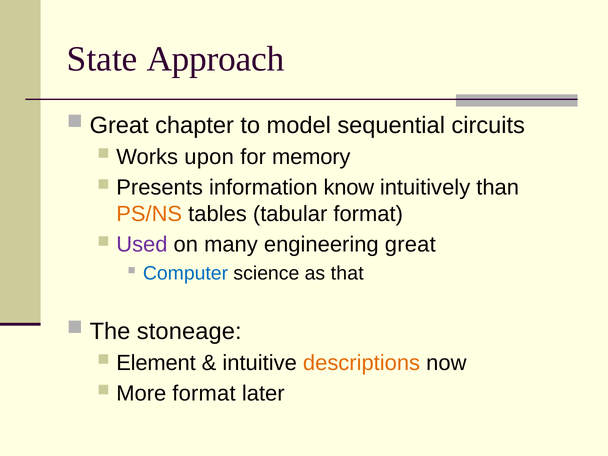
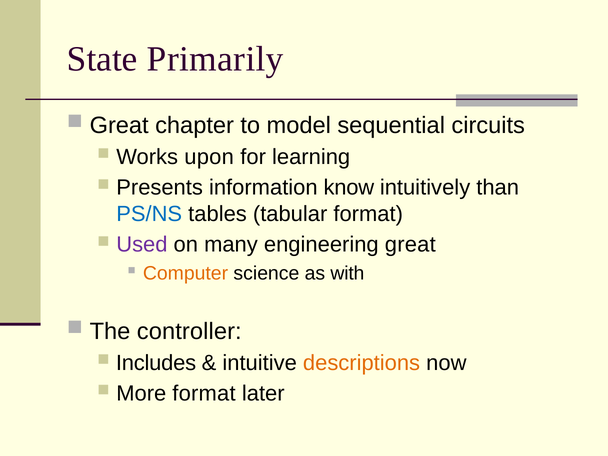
Approach: Approach -> Primarily
memory: memory -> learning
PS/NS colour: orange -> blue
Computer colour: blue -> orange
that: that -> with
stoneage: stoneage -> controller
Element: Element -> Includes
